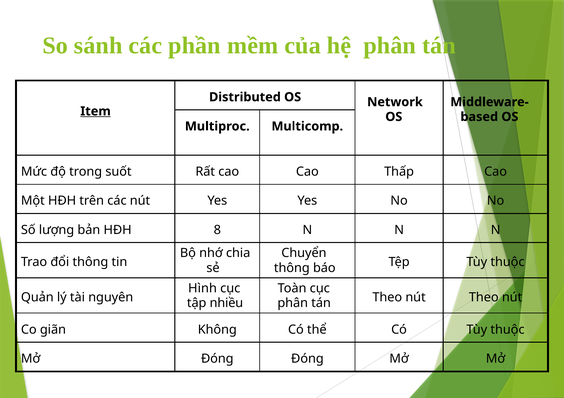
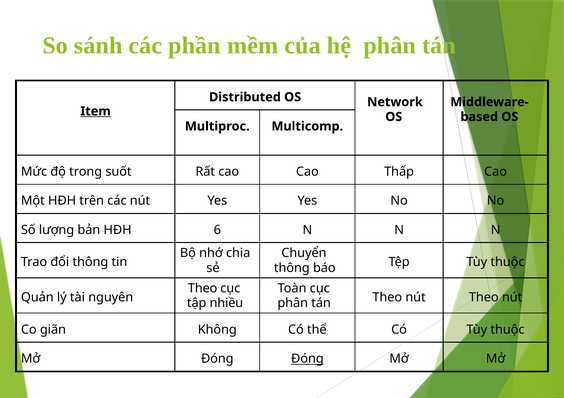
8: 8 -> 6
Hình at (203, 289): Hình -> Theo
Đóng at (307, 359) underline: none -> present
